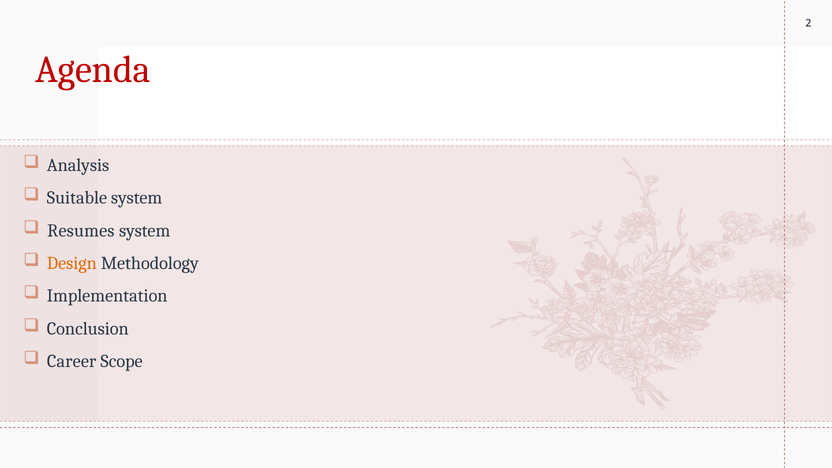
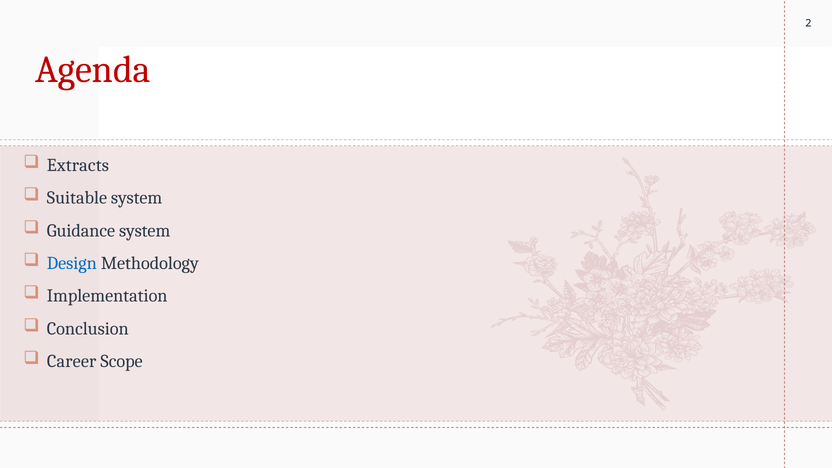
Analysis: Analysis -> Extracts
Resumes: Resumes -> Guidance
Design colour: orange -> blue
